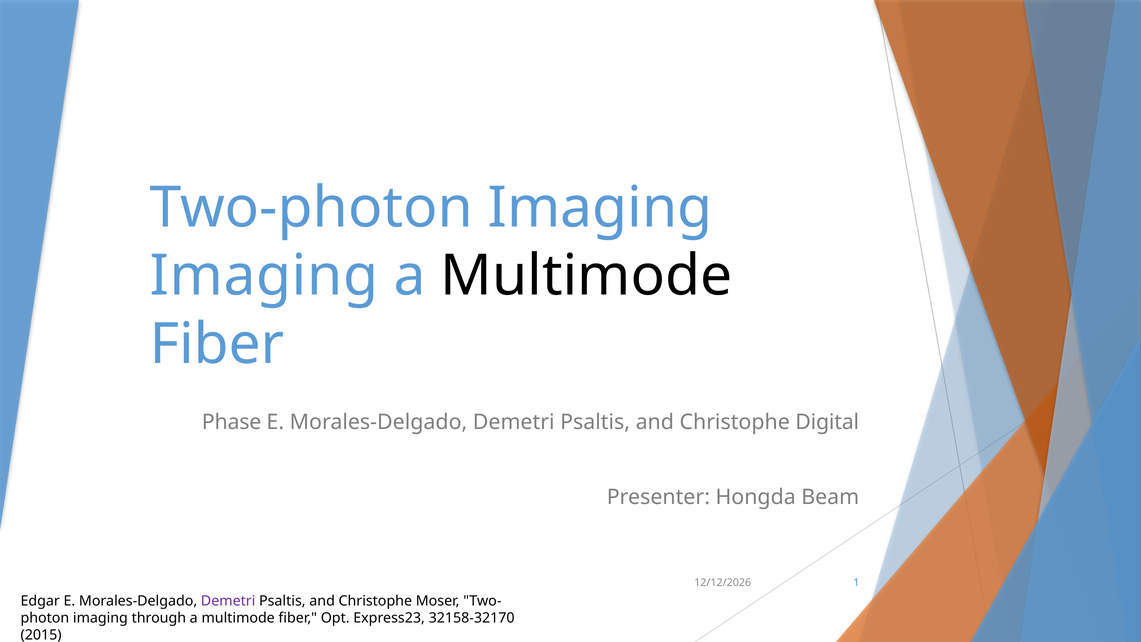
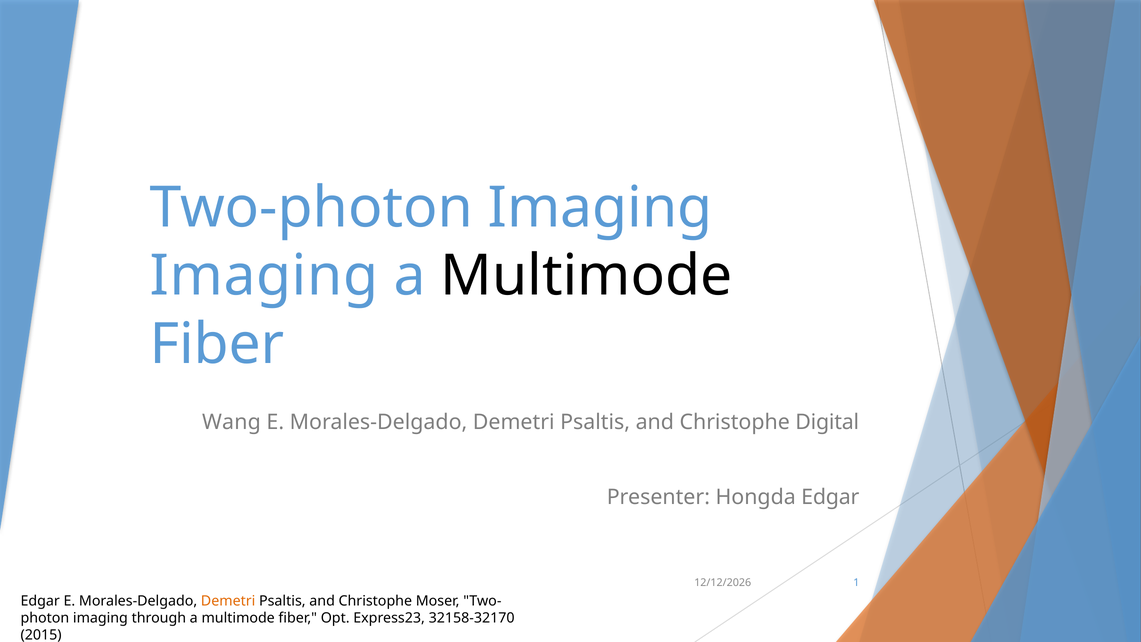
Phase: Phase -> Wang
Hongda Beam: Beam -> Edgar
Demetri at (228, 601) colour: purple -> orange
